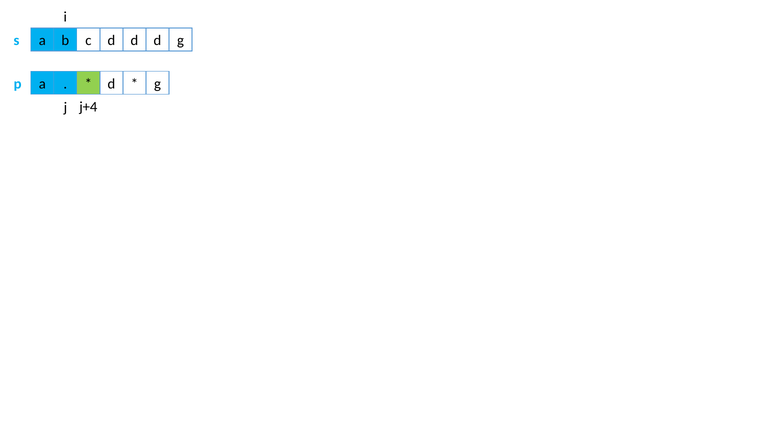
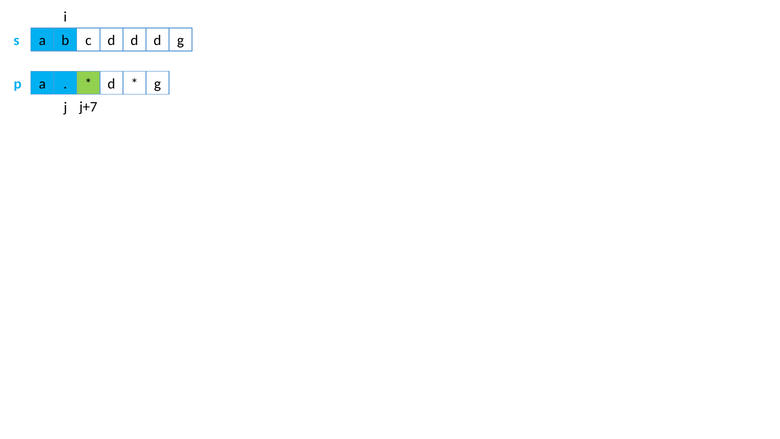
j+4: j+4 -> j+7
